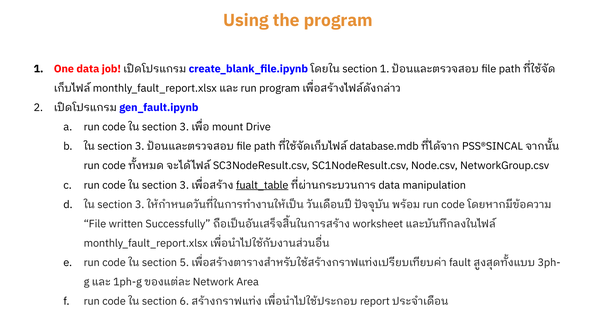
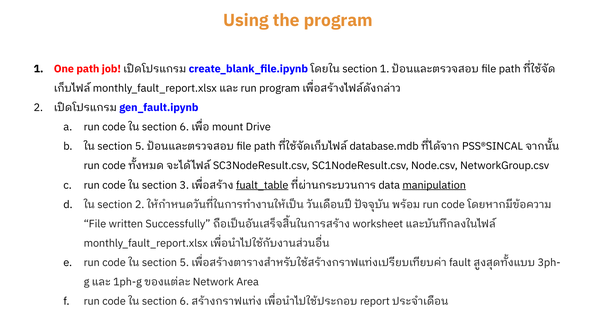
One data: data -> path
3 at (184, 127): 3 -> 6
3 at (140, 147): 3 -> 5
manipulation underline: none -> present
3 at (140, 205): 3 -> 2
